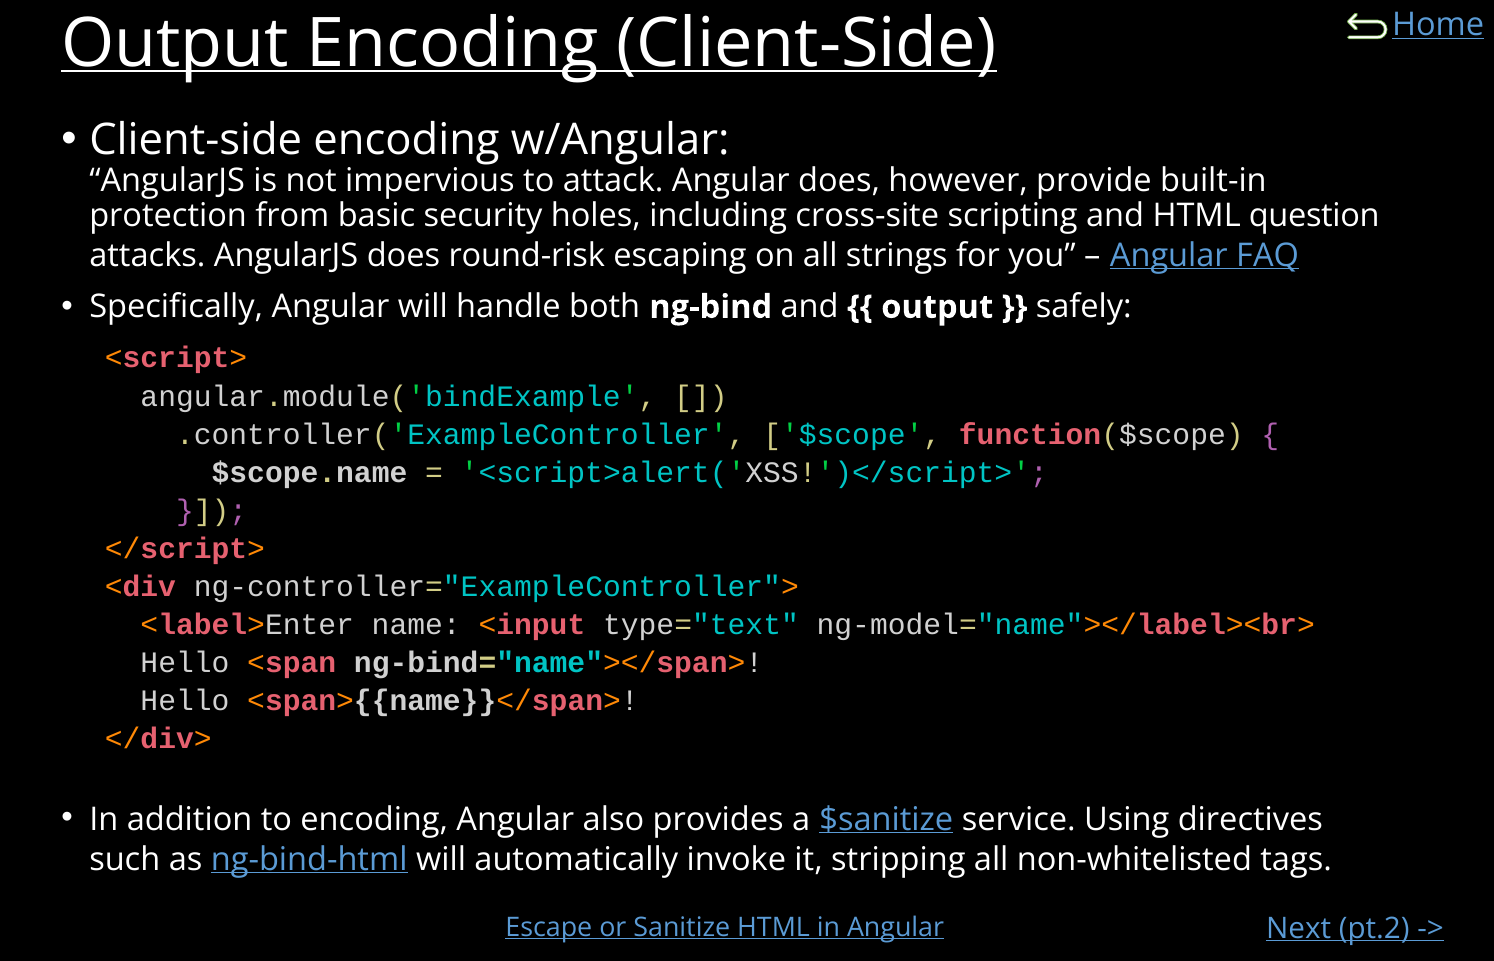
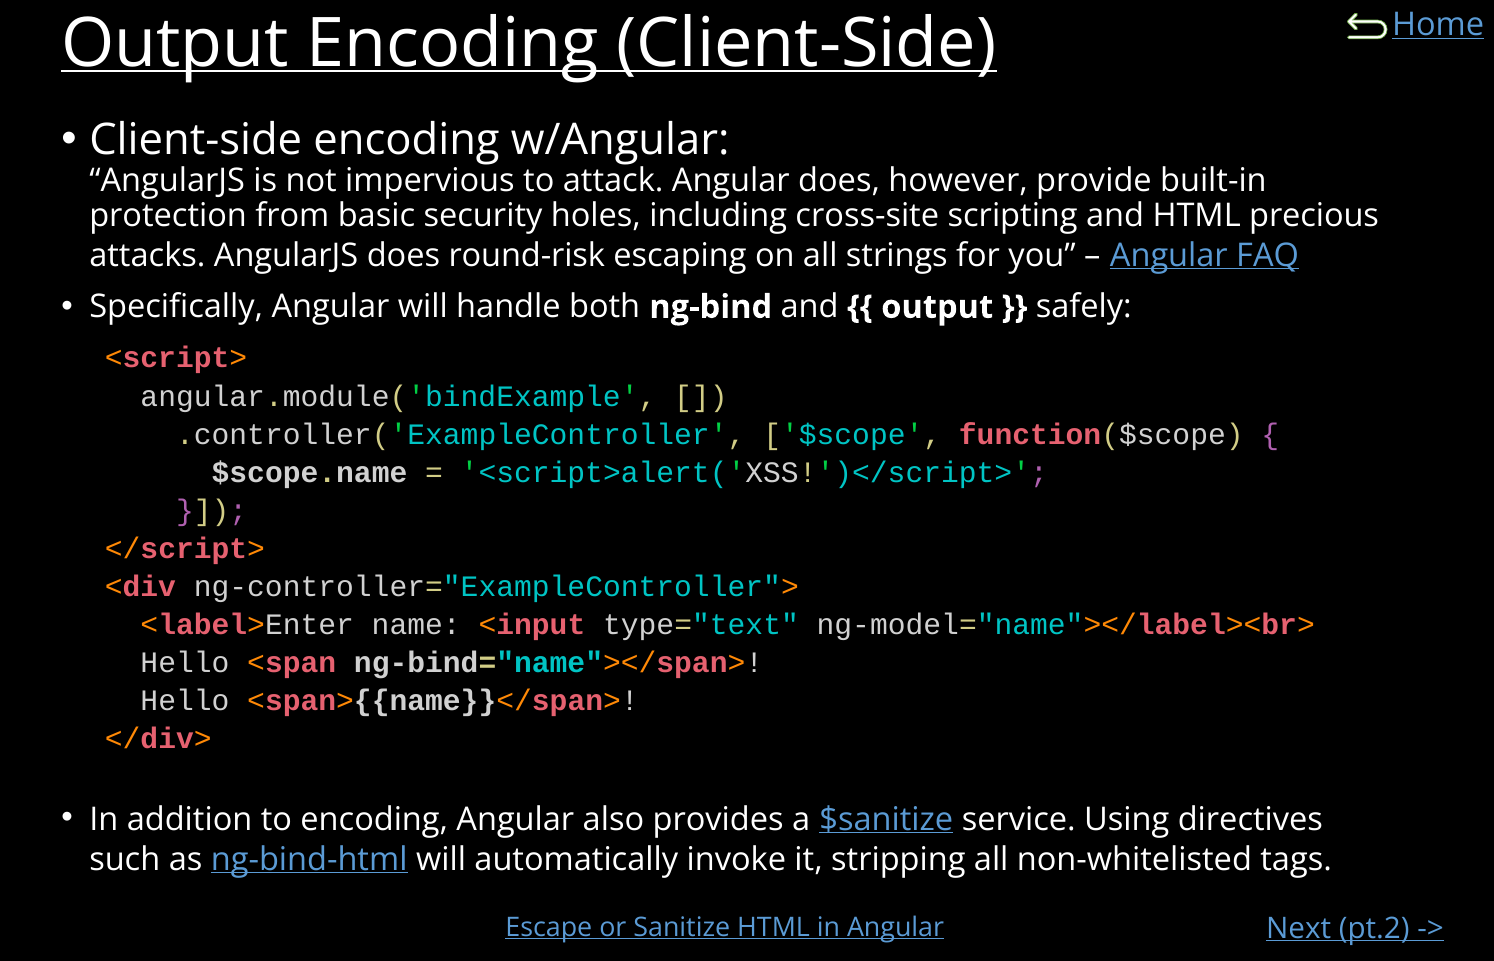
question: question -> precious
